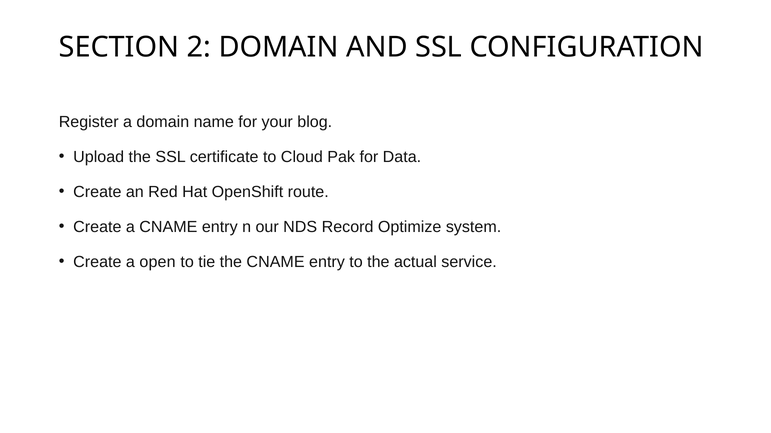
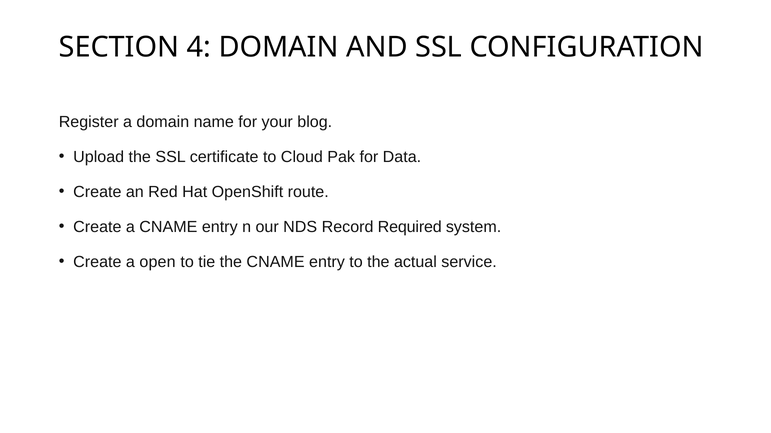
2: 2 -> 4
Optimize: Optimize -> Required
